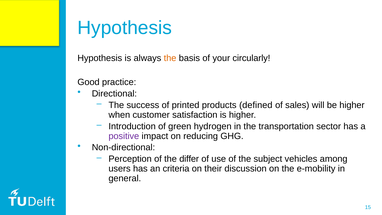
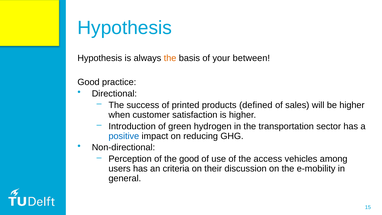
circularly: circularly -> between
positive colour: purple -> blue
the differ: differ -> good
subject: subject -> access
